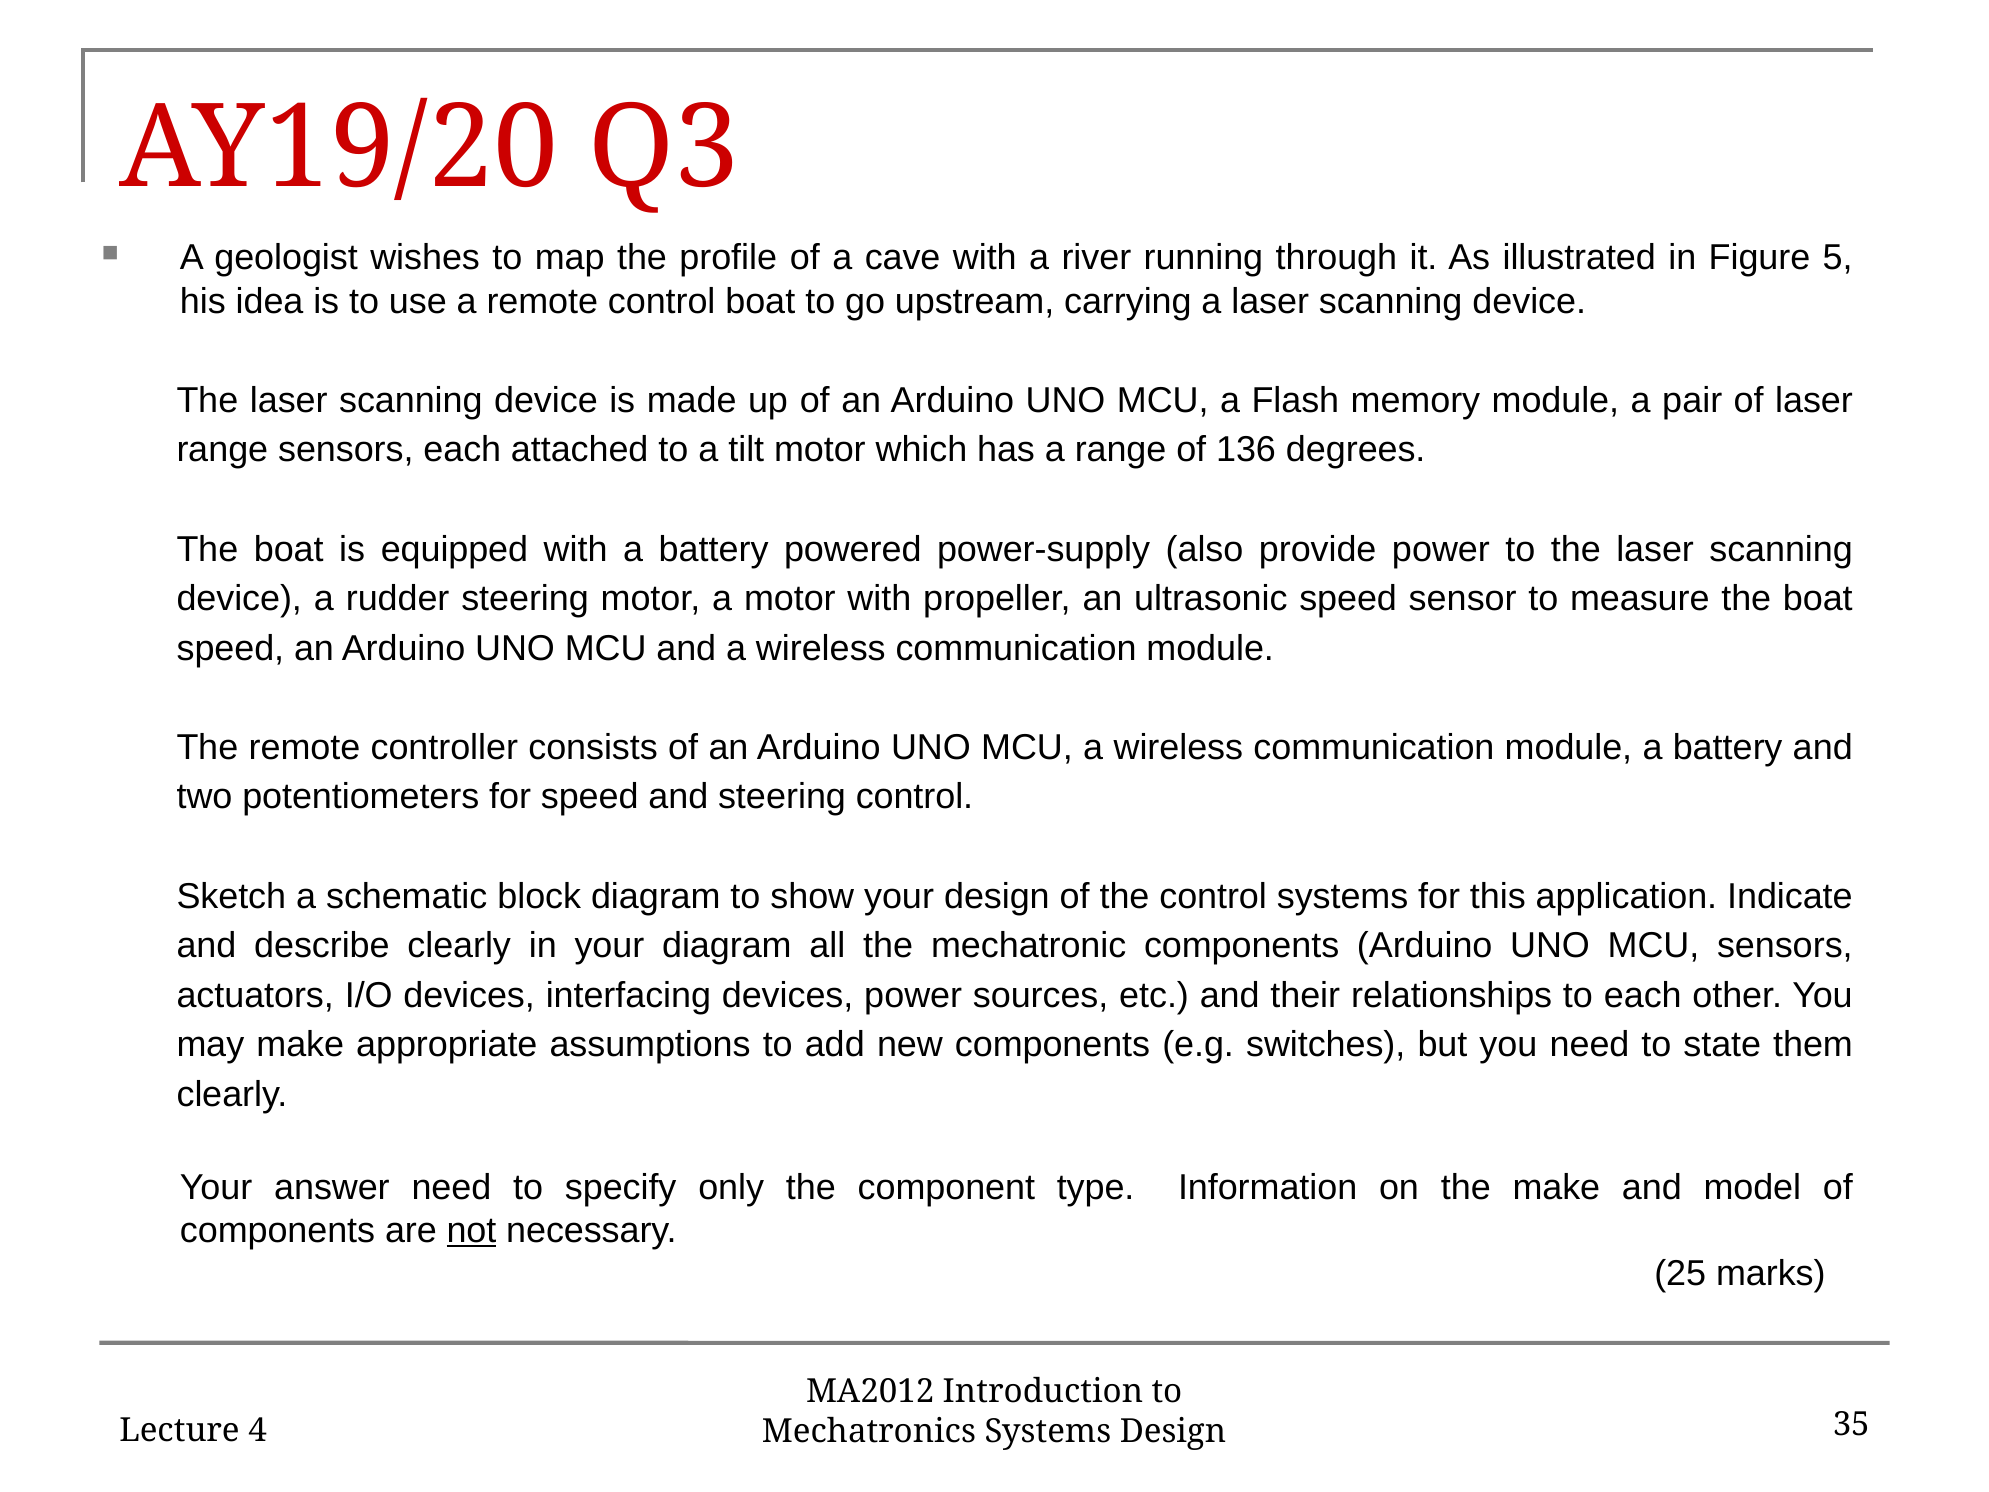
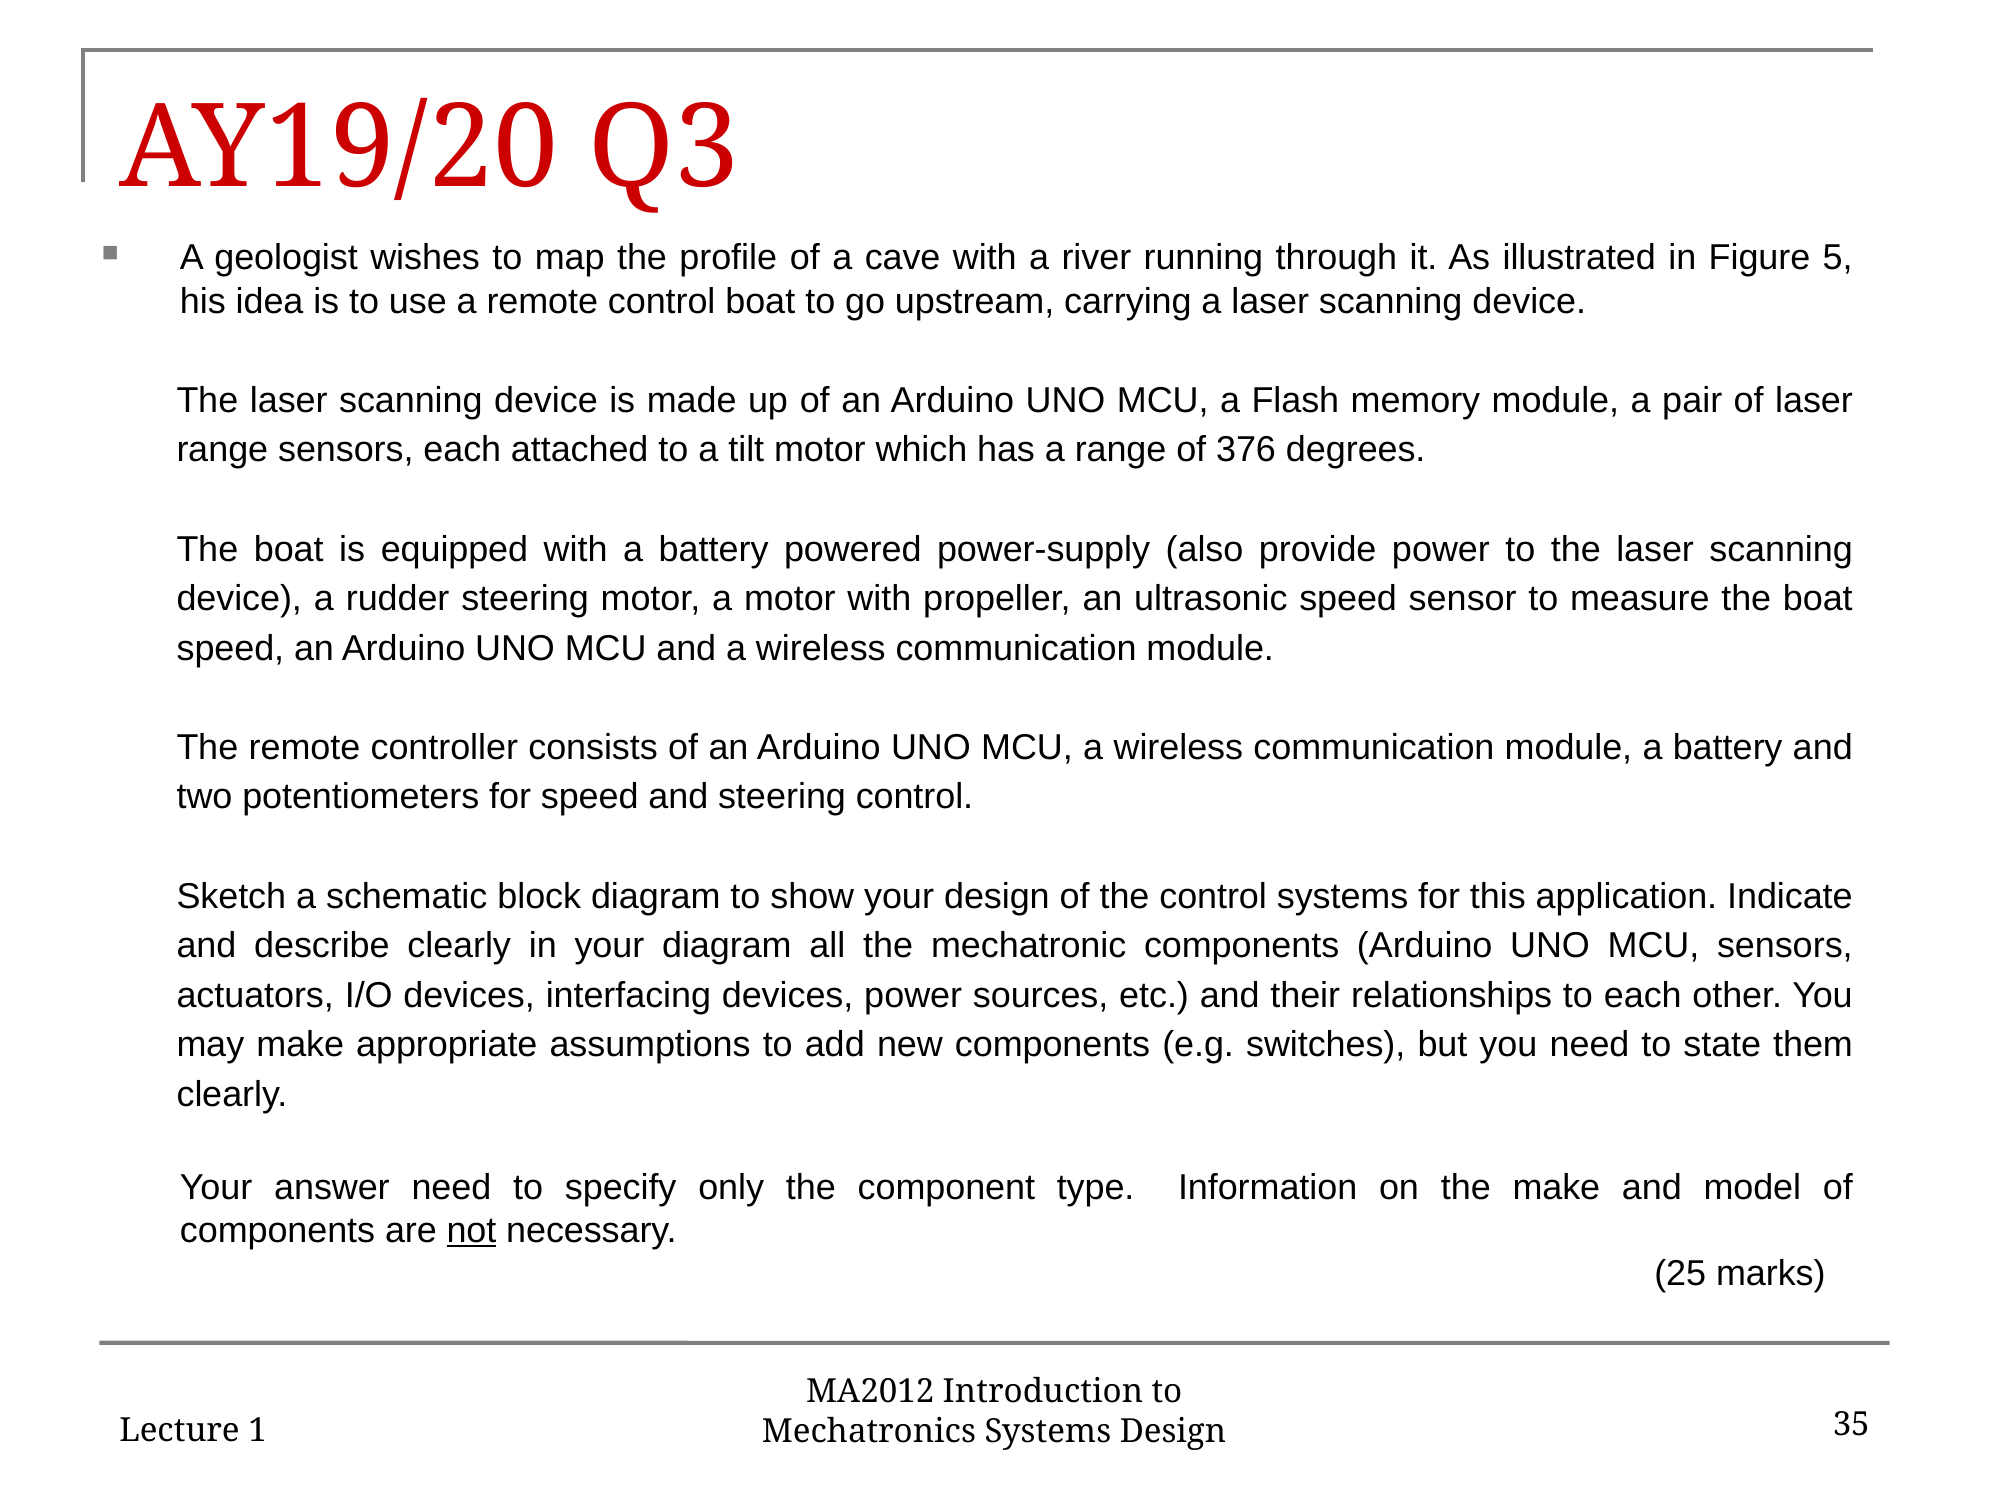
136: 136 -> 376
4: 4 -> 1
